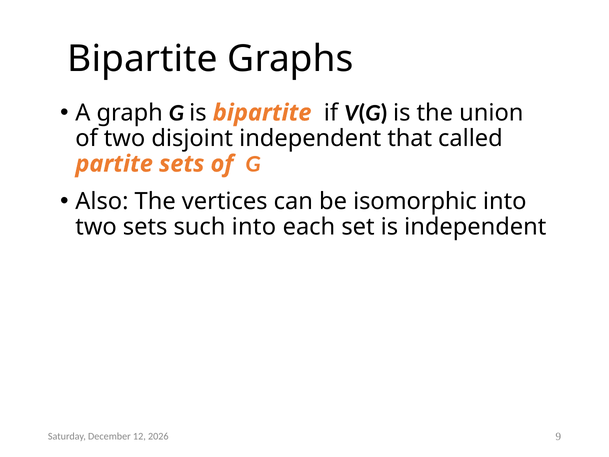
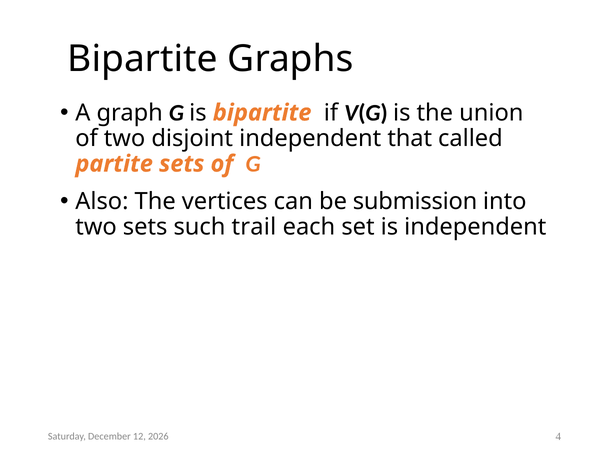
isomorphic: isomorphic -> submission
such into: into -> trail
9: 9 -> 4
